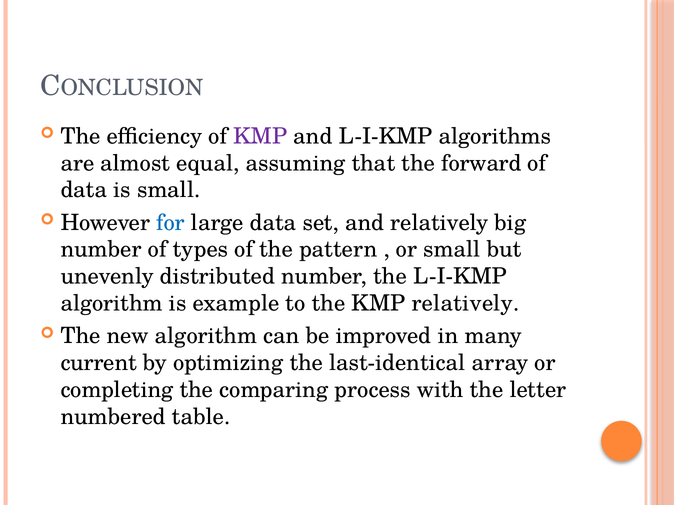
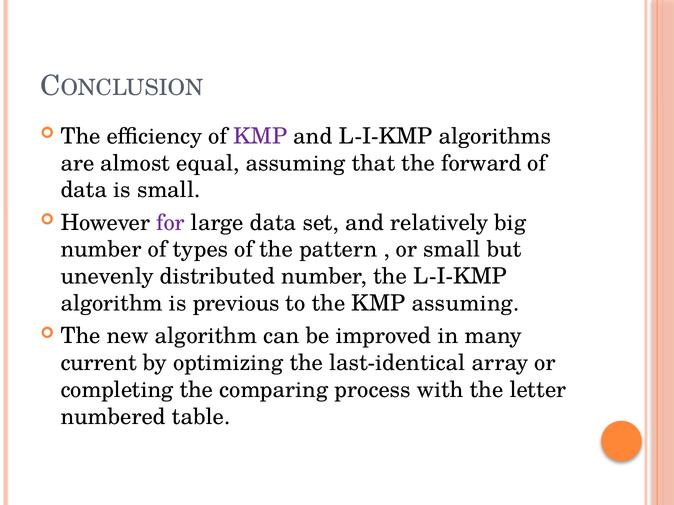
for colour: blue -> purple
example: example -> previous
KMP relatively: relatively -> assuming
